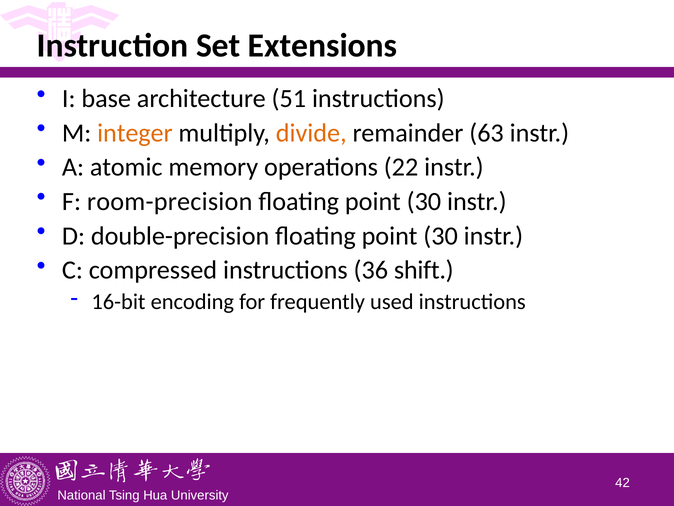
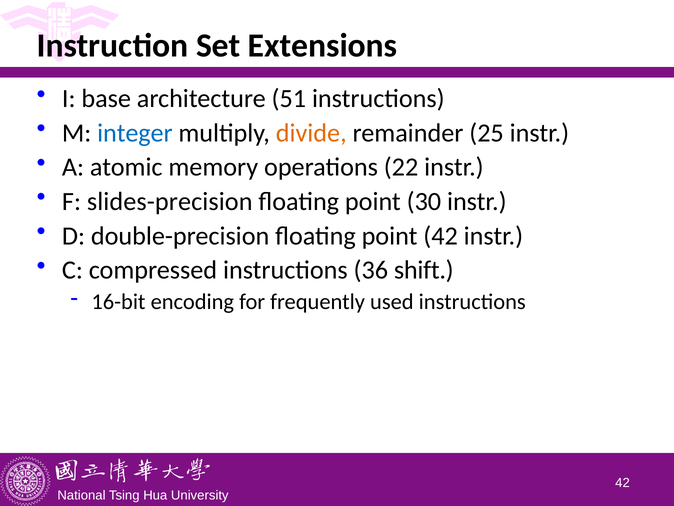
integer colour: orange -> blue
63: 63 -> 25
room-precision: room-precision -> slides-precision
double-precision floating point 30: 30 -> 42
